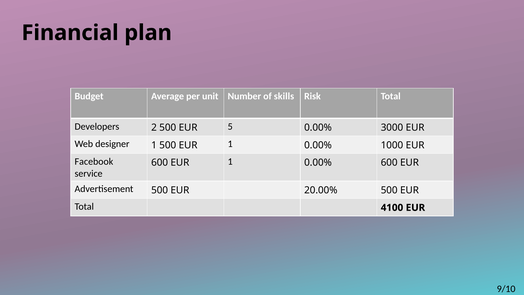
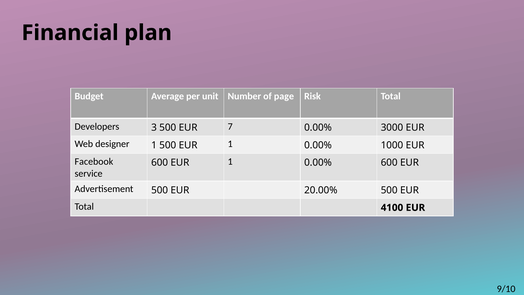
skills: skills -> page
2: 2 -> 3
5: 5 -> 7
